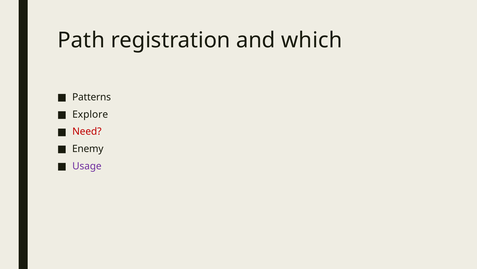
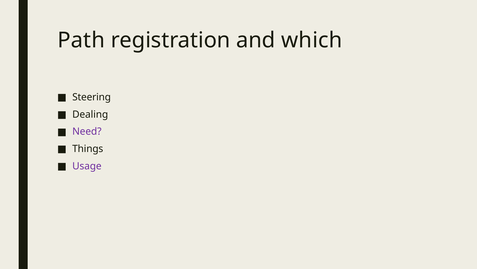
Patterns: Patterns -> Steering
Explore: Explore -> Dealing
Need colour: red -> purple
Enemy: Enemy -> Things
